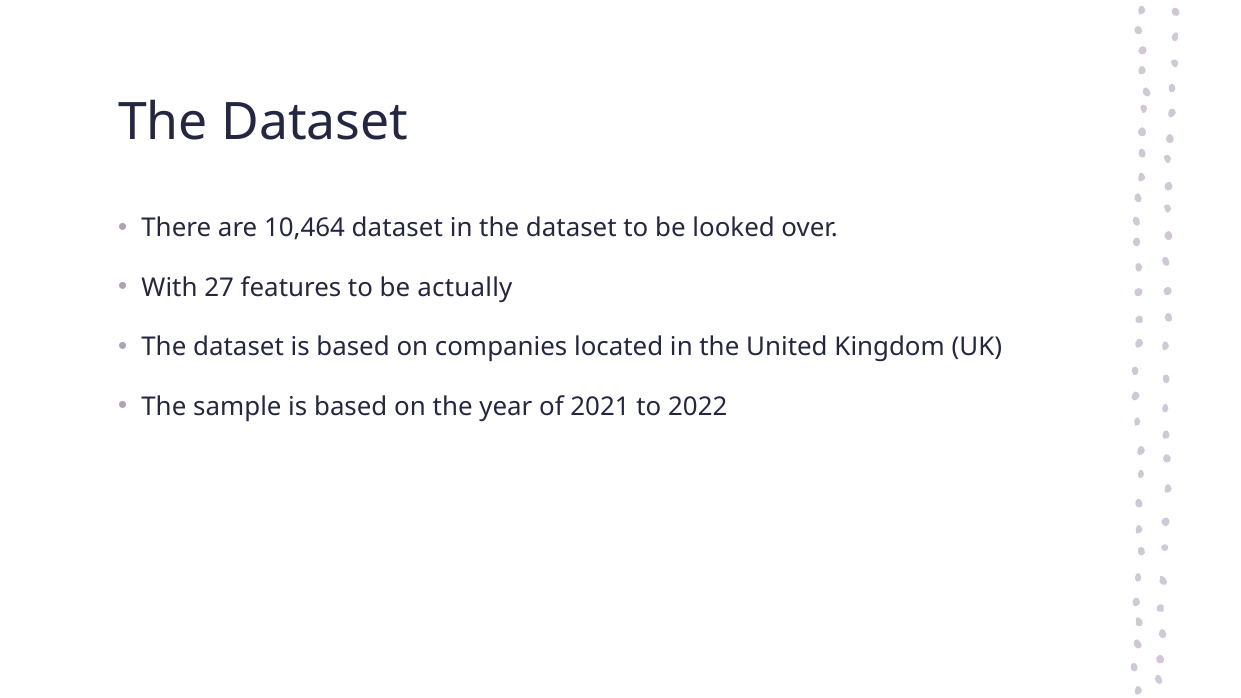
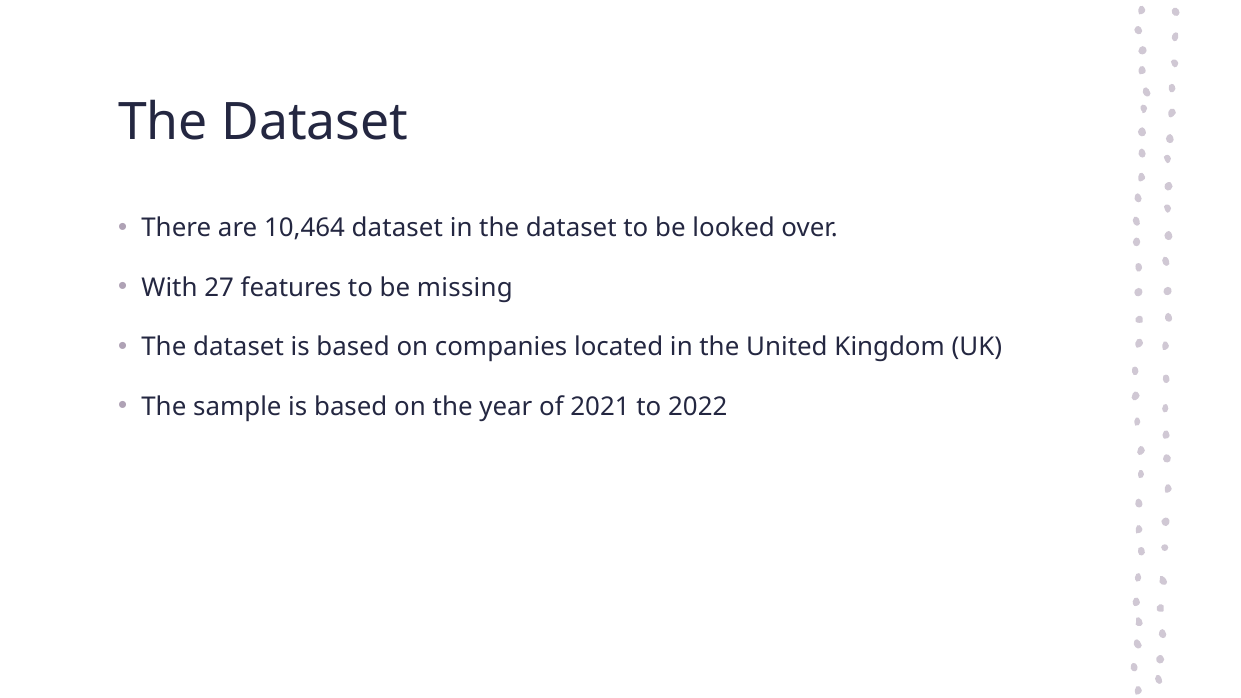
actually: actually -> missing
